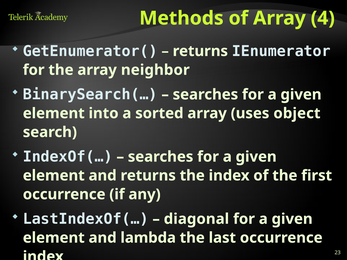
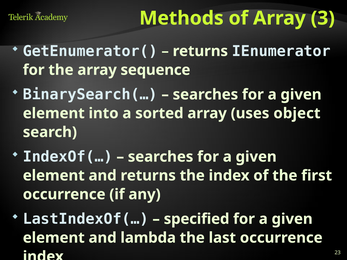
4: 4 -> 3
neighbor: neighbor -> sequence
diagonal: diagonal -> specified
